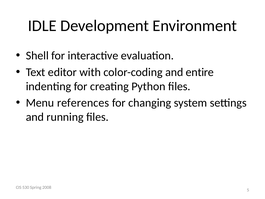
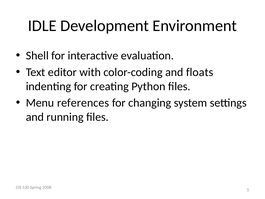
entire: entire -> floats
